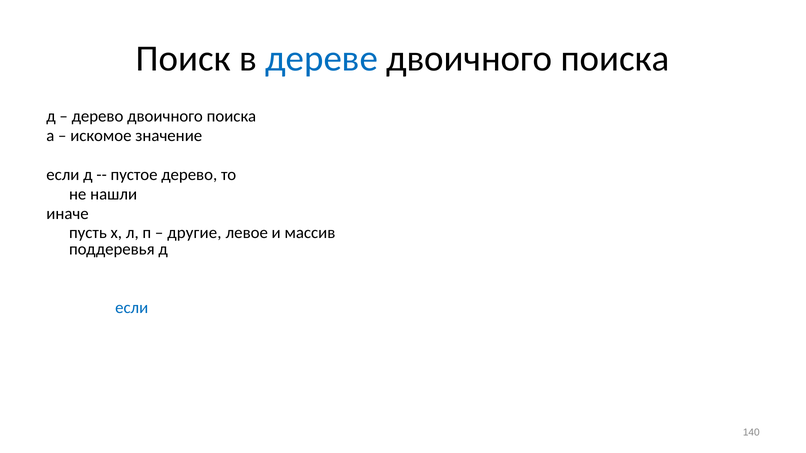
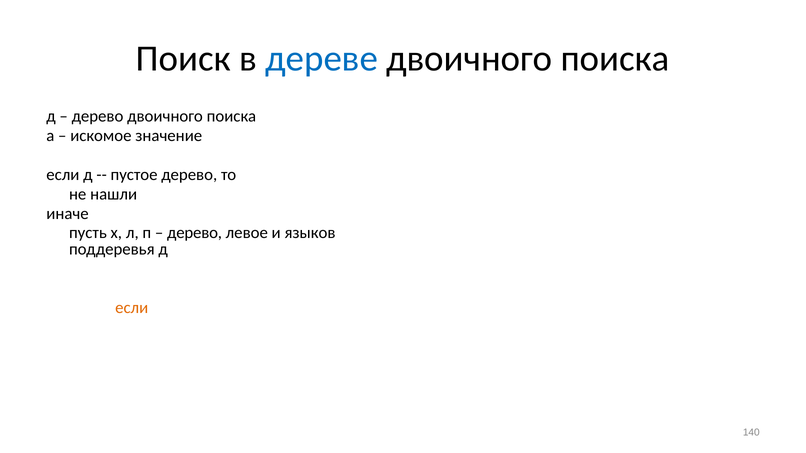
другие at (194, 233): другие -> дерево
массив: массив -> языков
если at (132, 308) colour: blue -> orange
